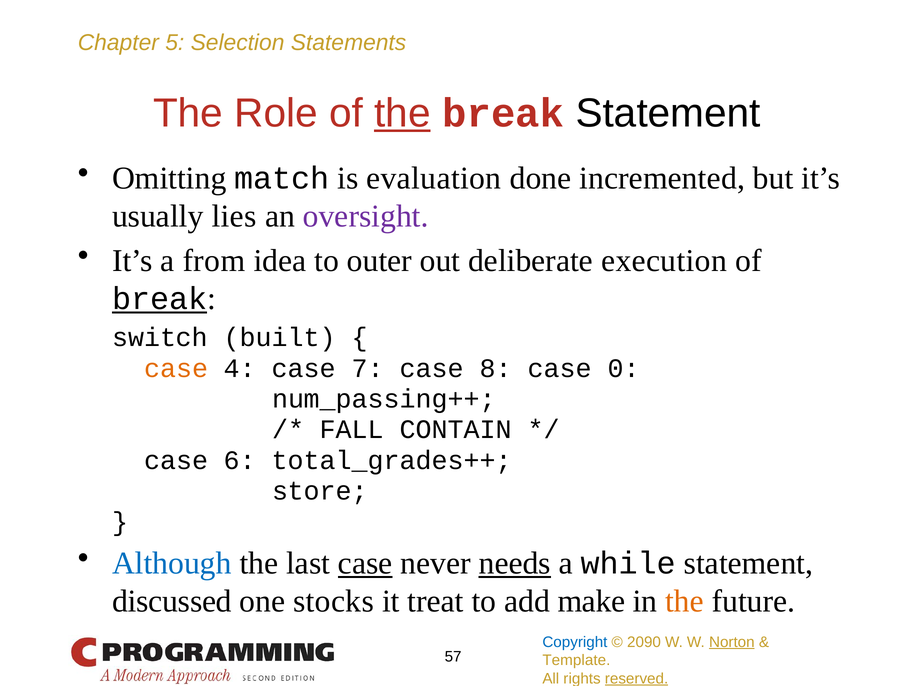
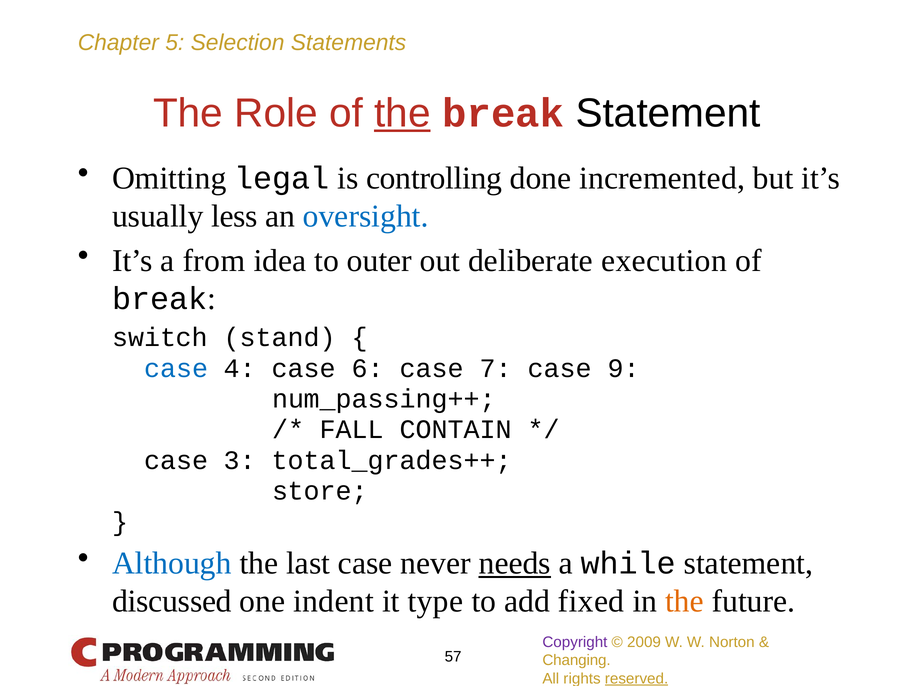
match: match -> legal
evaluation: evaluation -> controlling
lies: lies -> less
oversight colour: purple -> blue
break at (160, 299) underline: present -> none
built: built -> stand
case at (176, 368) colour: orange -> blue
7: 7 -> 6
8: 8 -> 7
0: 0 -> 9
6: 6 -> 3
case at (365, 563) underline: present -> none
stocks: stocks -> indent
treat: treat -> type
make: make -> fixed
Copyright colour: blue -> purple
2090: 2090 -> 2009
Norton underline: present -> none
Template: Template -> Changing
